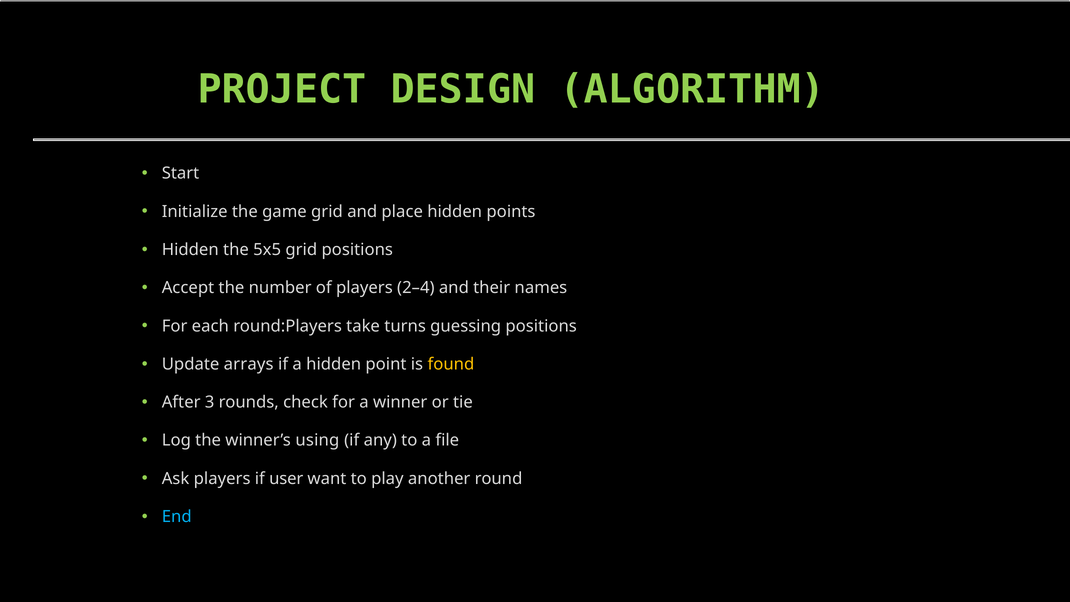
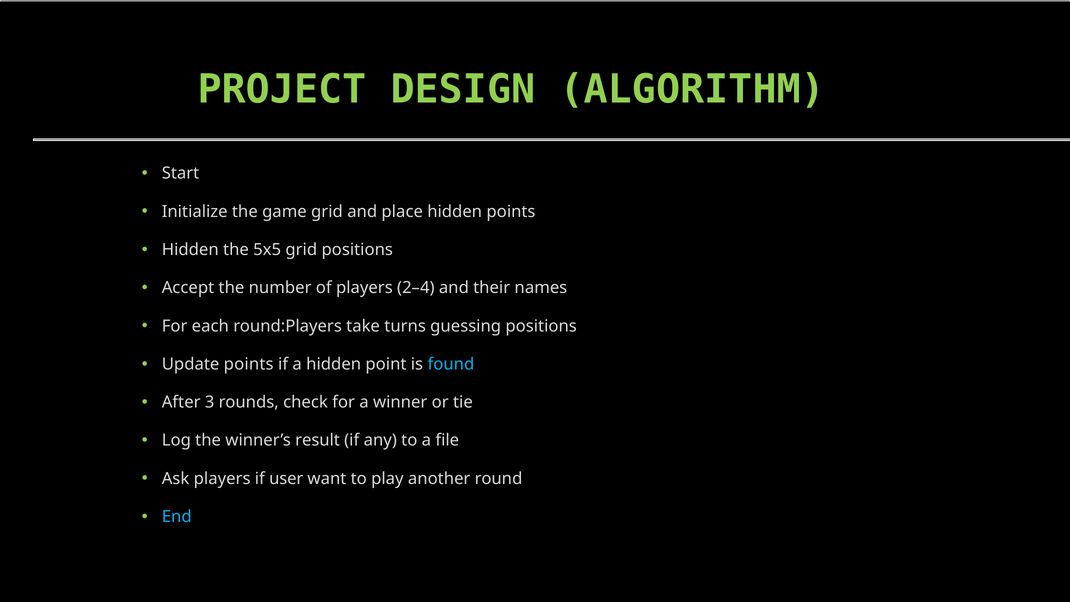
Update arrays: arrays -> points
found colour: yellow -> light blue
using: using -> result
